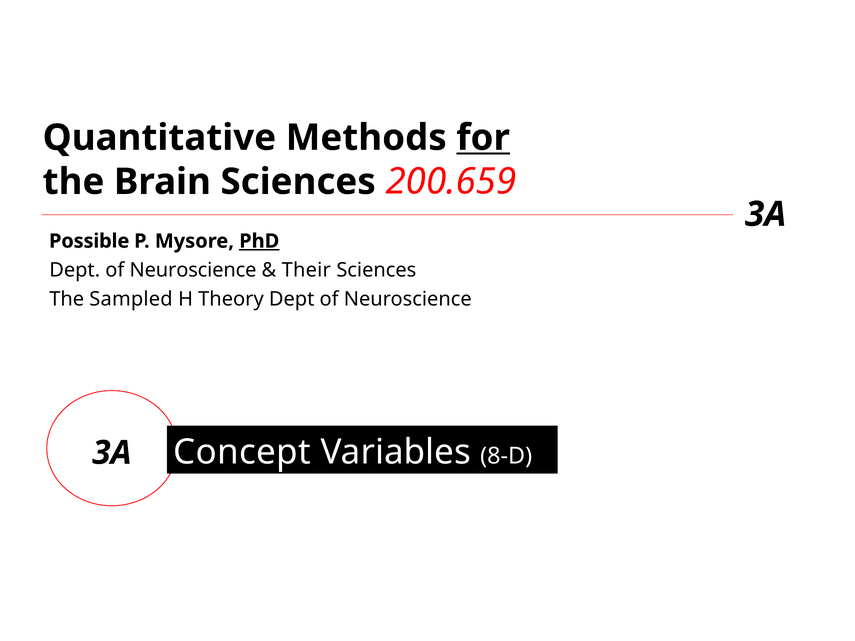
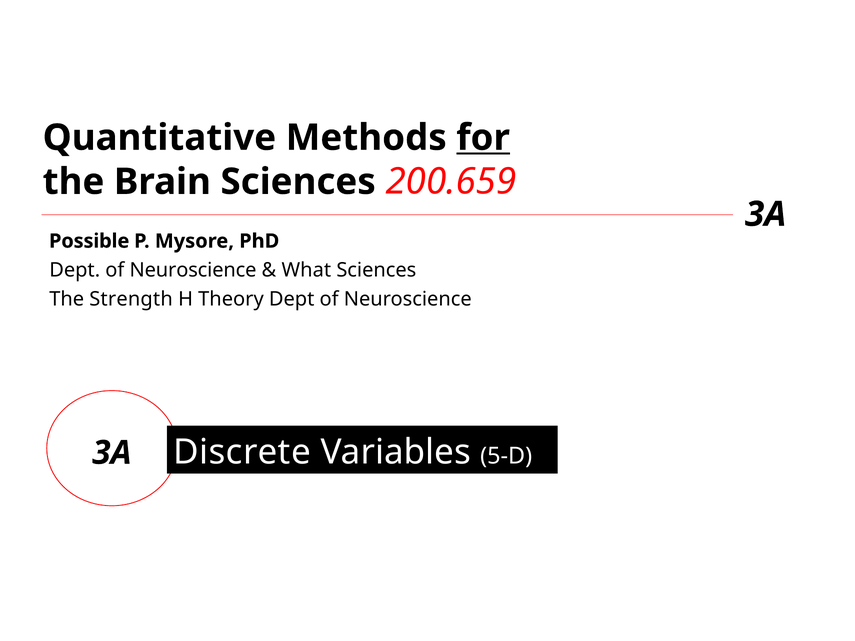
PhD underline: present -> none
Their: Their -> What
Sampled: Sampled -> Strength
Concept: Concept -> Discrete
8-D: 8-D -> 5-D
